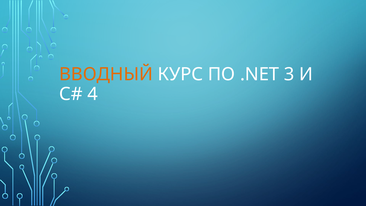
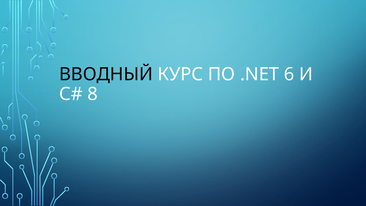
ВВОДНЫЙ colour: orange -> black
3: 3 -> 6
4: 4 -> 8
